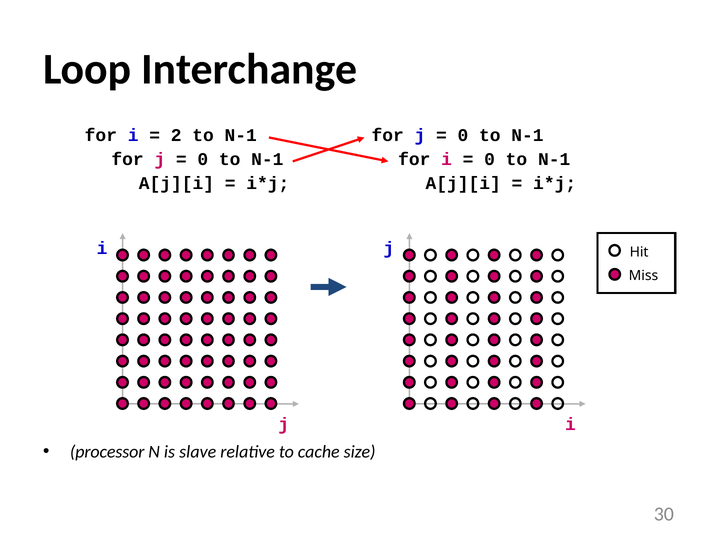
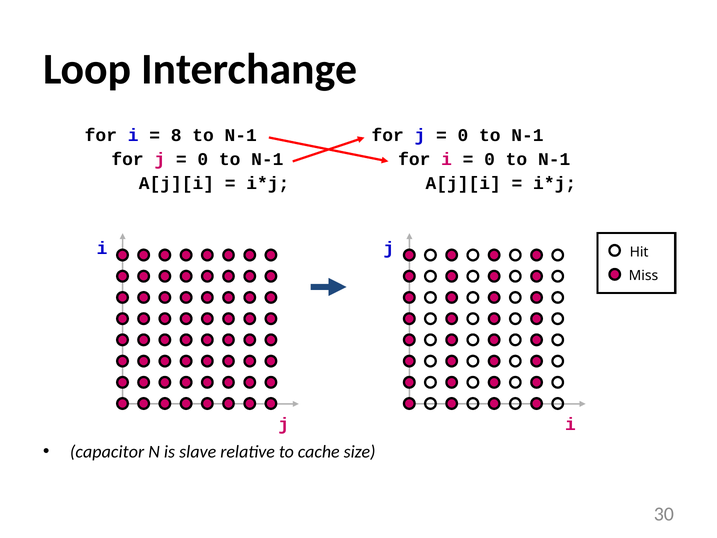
2: 2 -> 8
processor: processor -> capacitor
